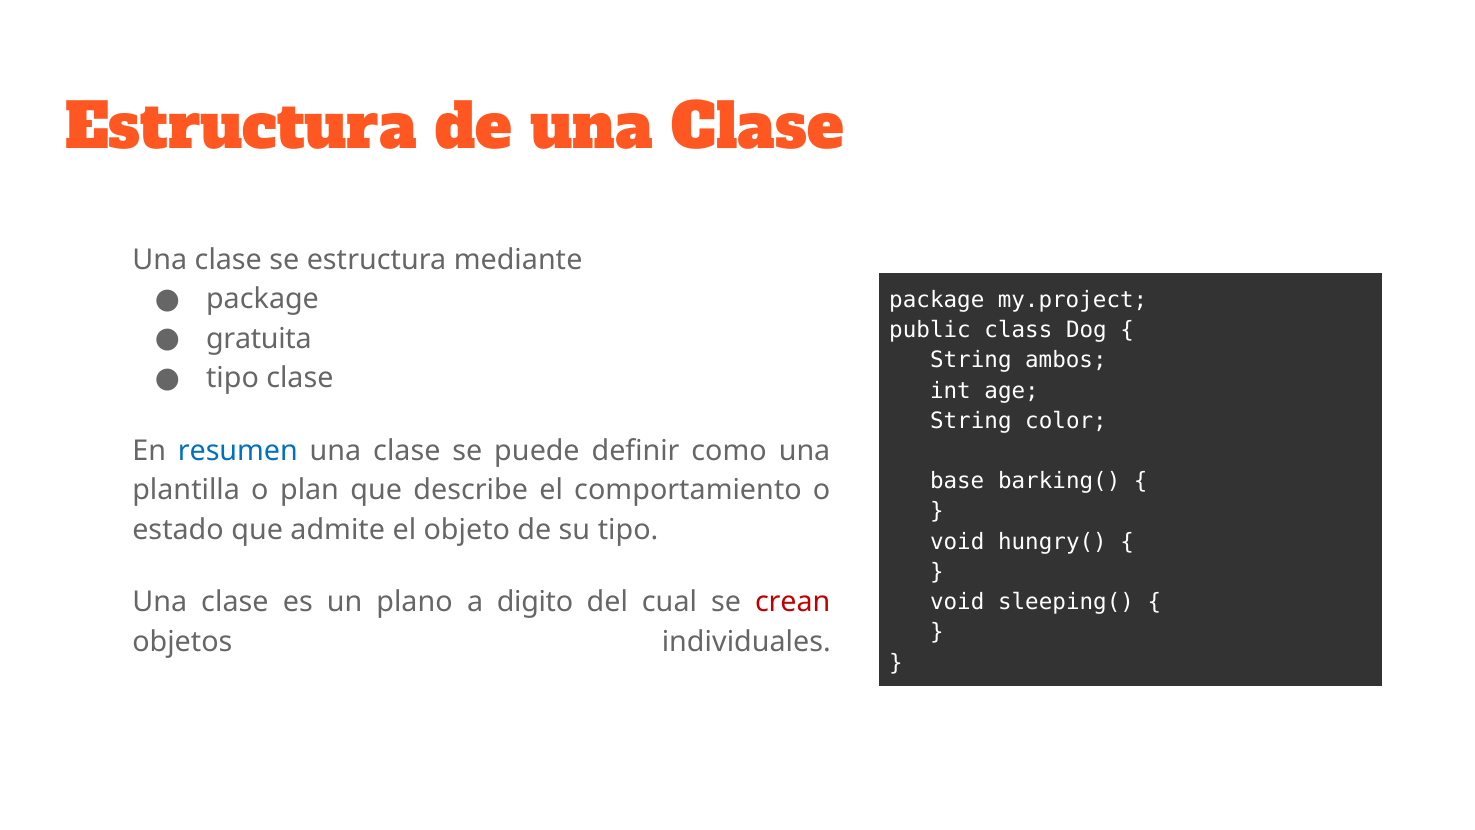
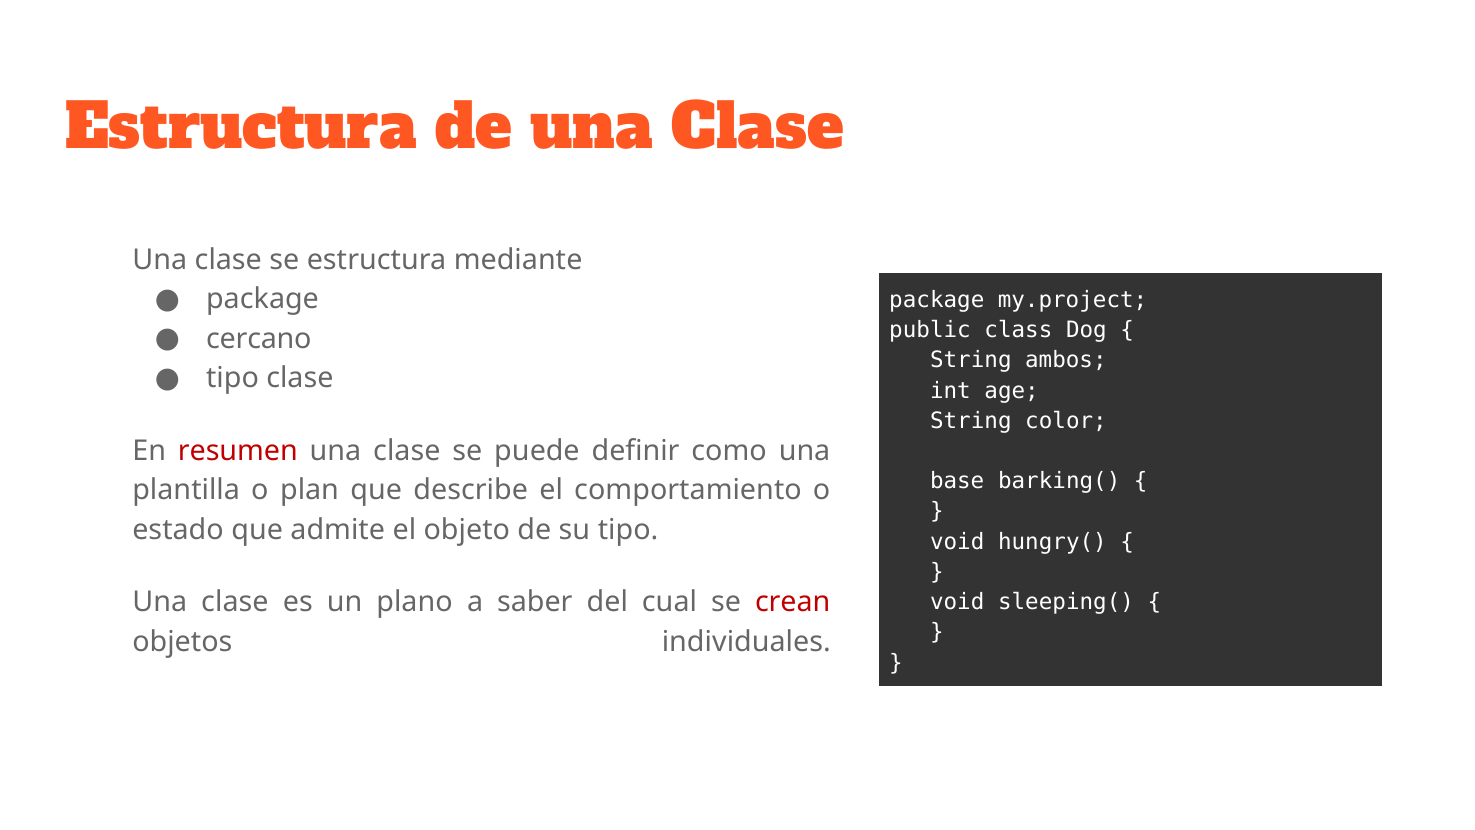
gratuita: gratuita -> cercano
resumen colour: blue -> red
digito: digito -> saber
